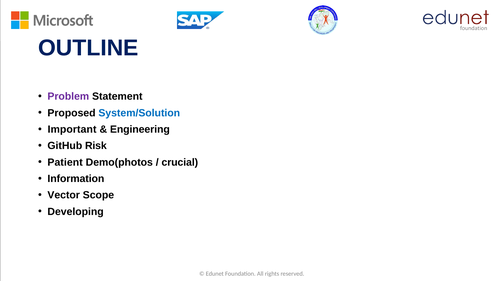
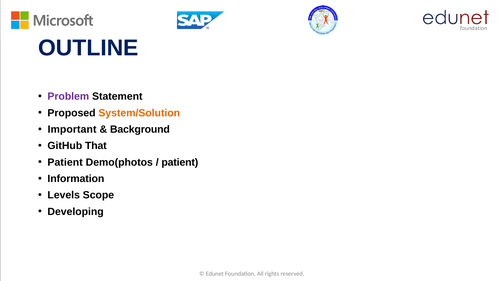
System/Solution colour: blue -> orange
Engineering: Engineering -> Background
Risk: Risk -> That
crucial at (180, 162): crucial -> patient
Vector: Vector -> Levels
